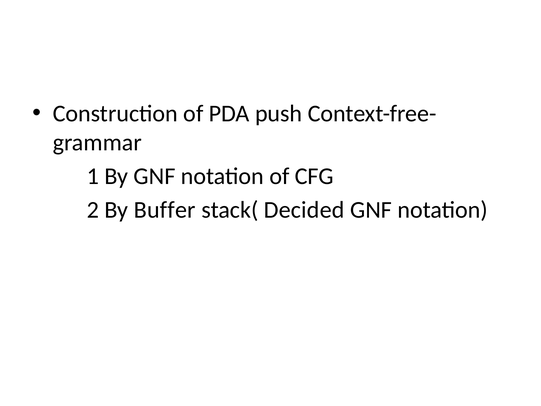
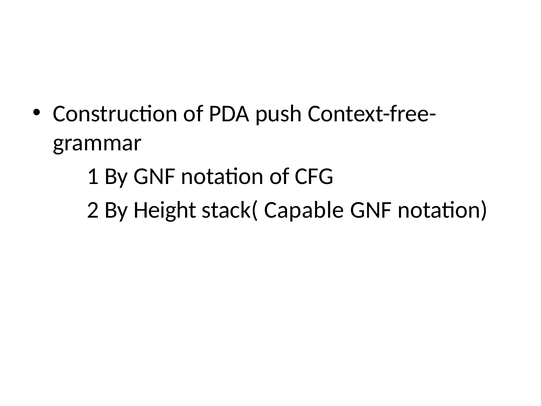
Buffer: Buffer -> Height
Decided: Decided -> Capable
